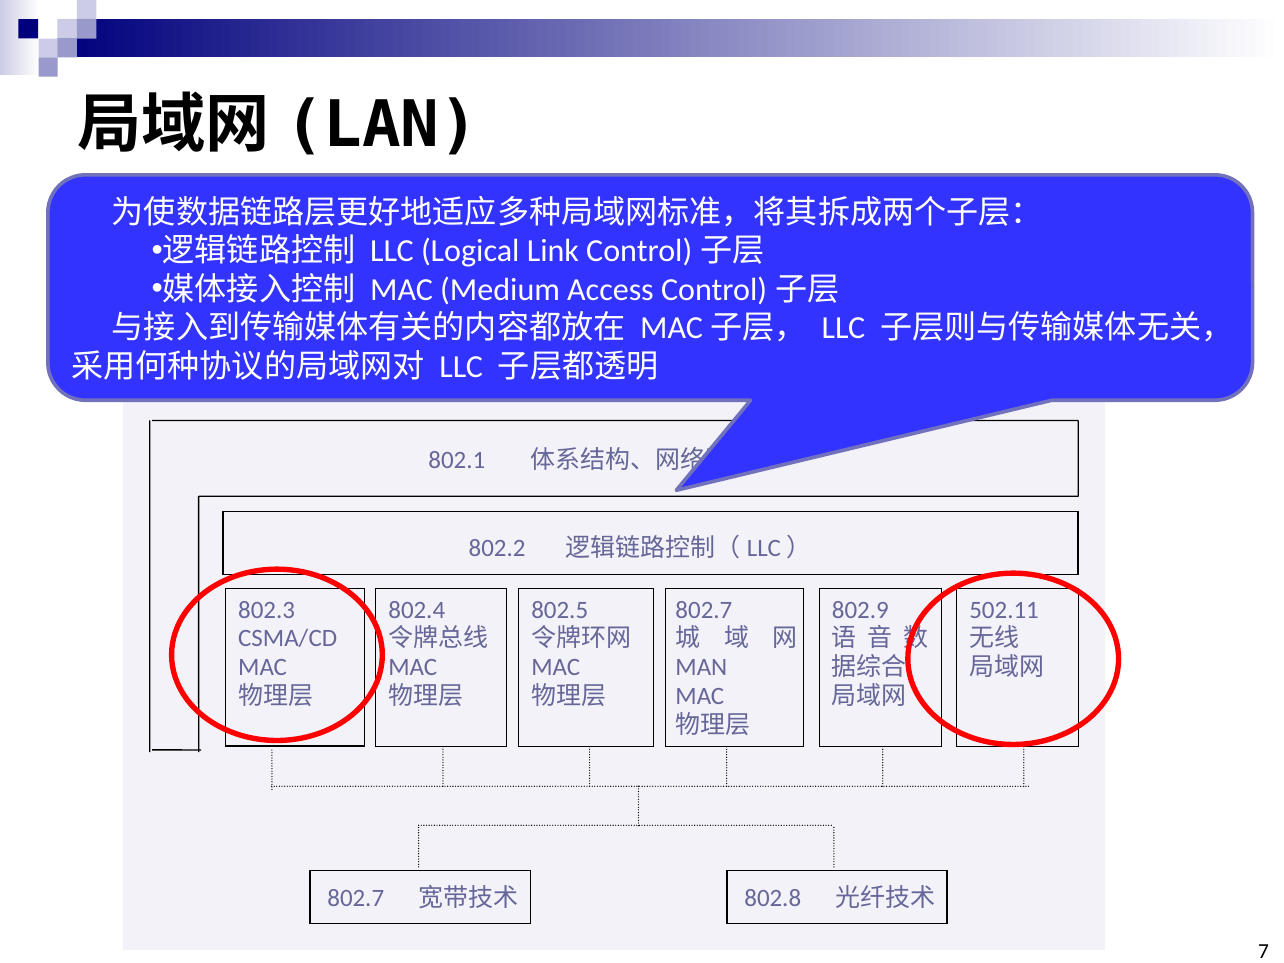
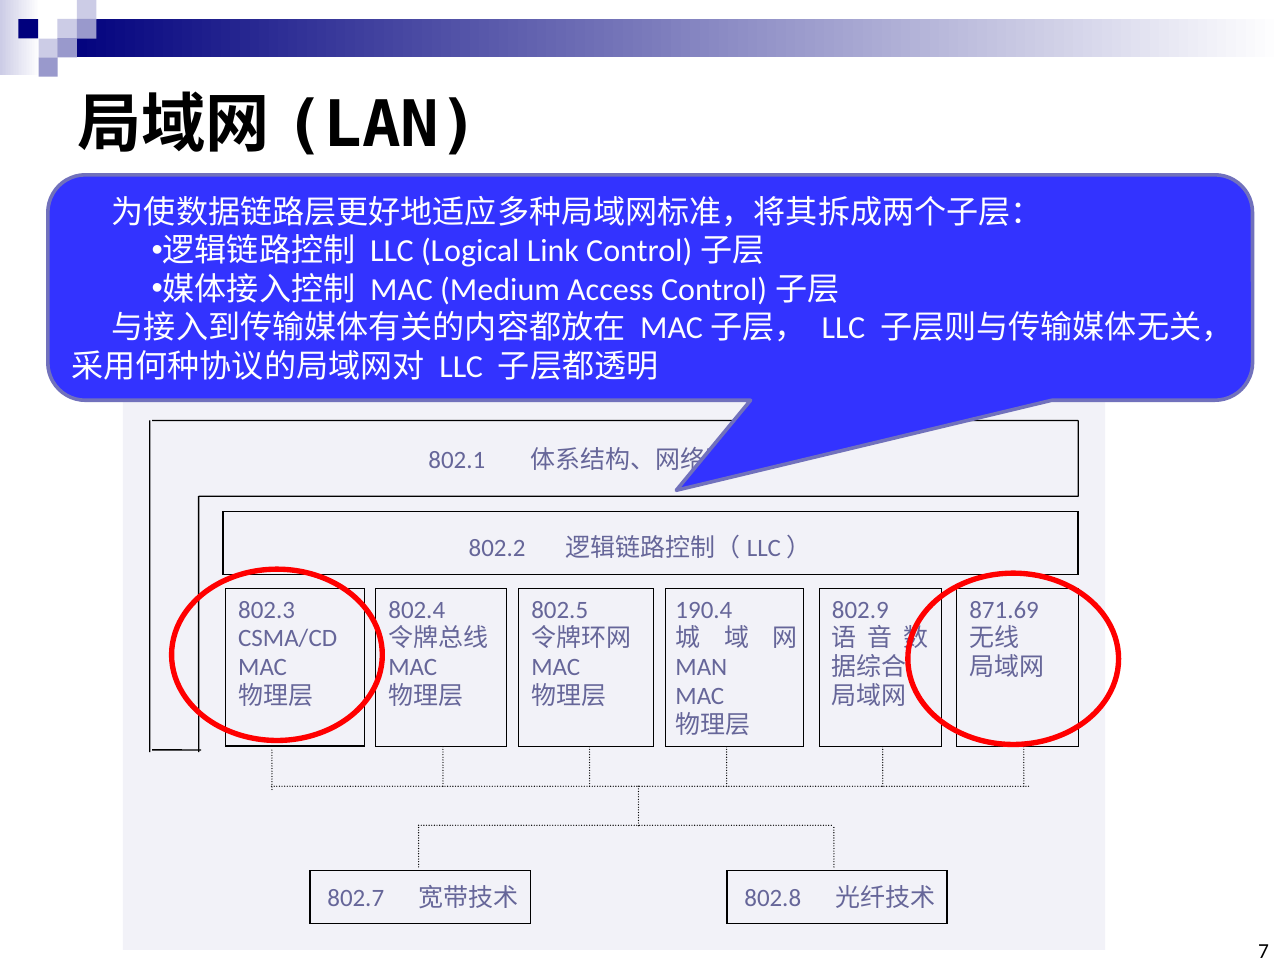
802.7 at (704, 610): 802.7 -> 190.4
502.11: 502.11 -> 871.69
